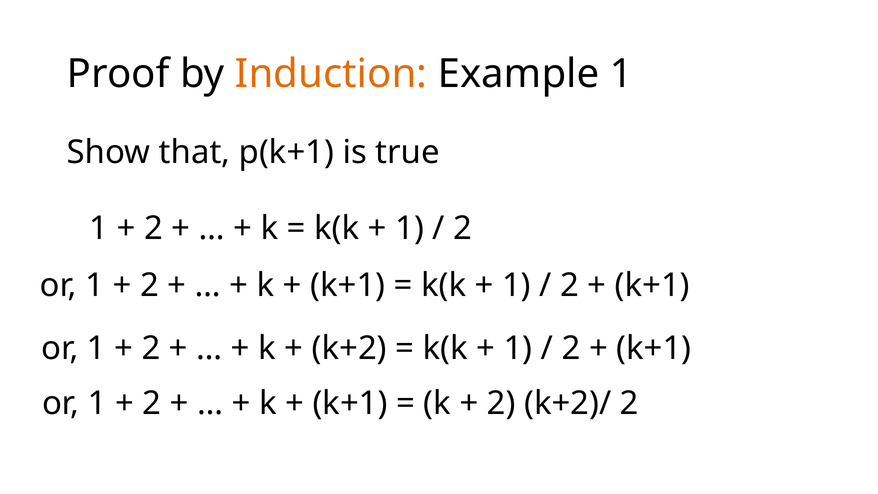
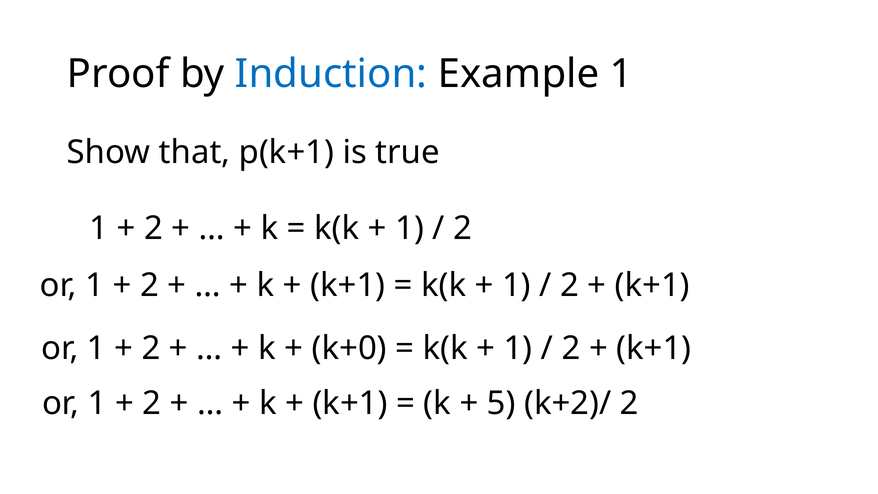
Induction colour: orange -> blue
k+2: k+2 -> k+0
2 at (501, 403): 2 -> 5
